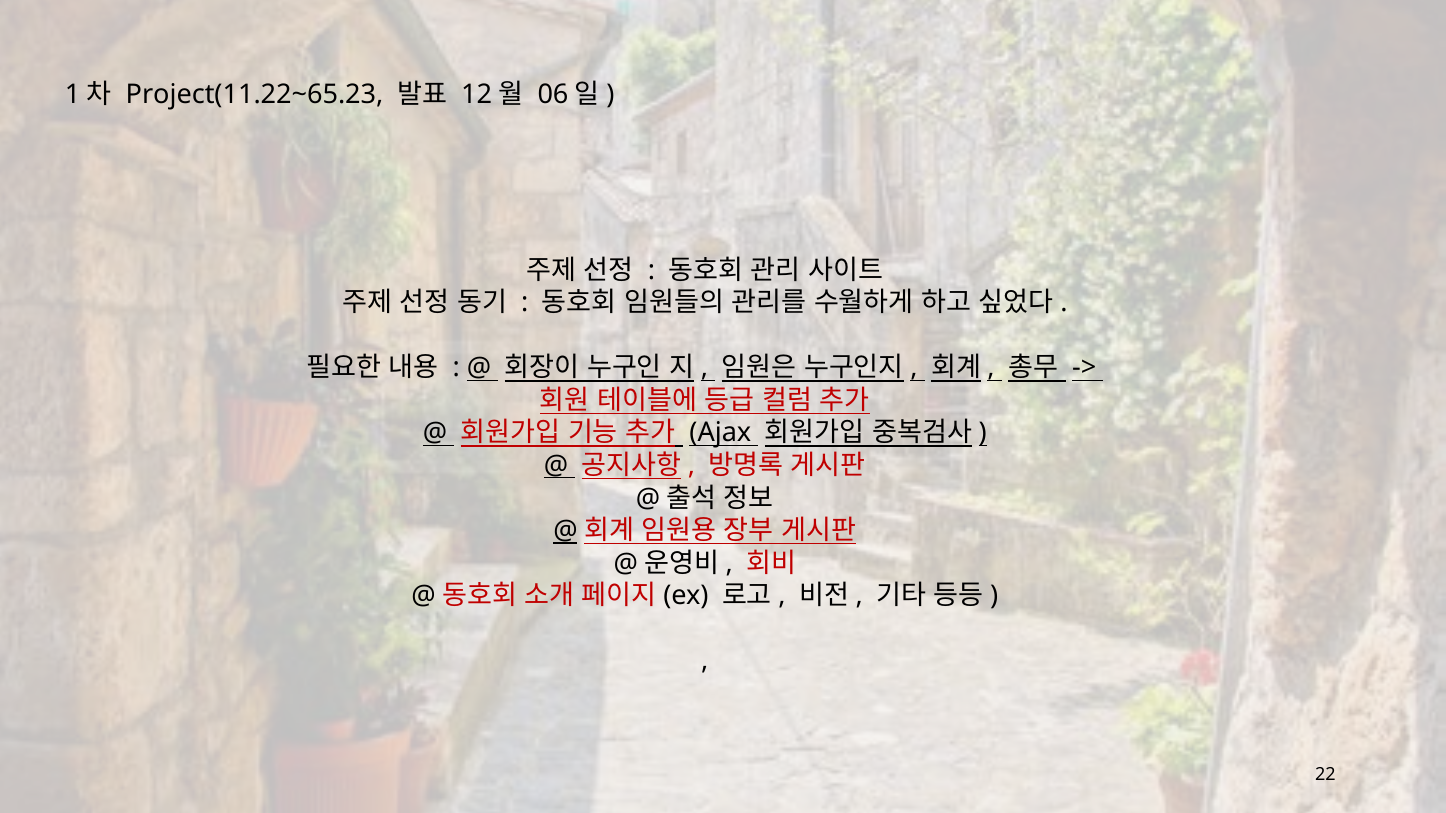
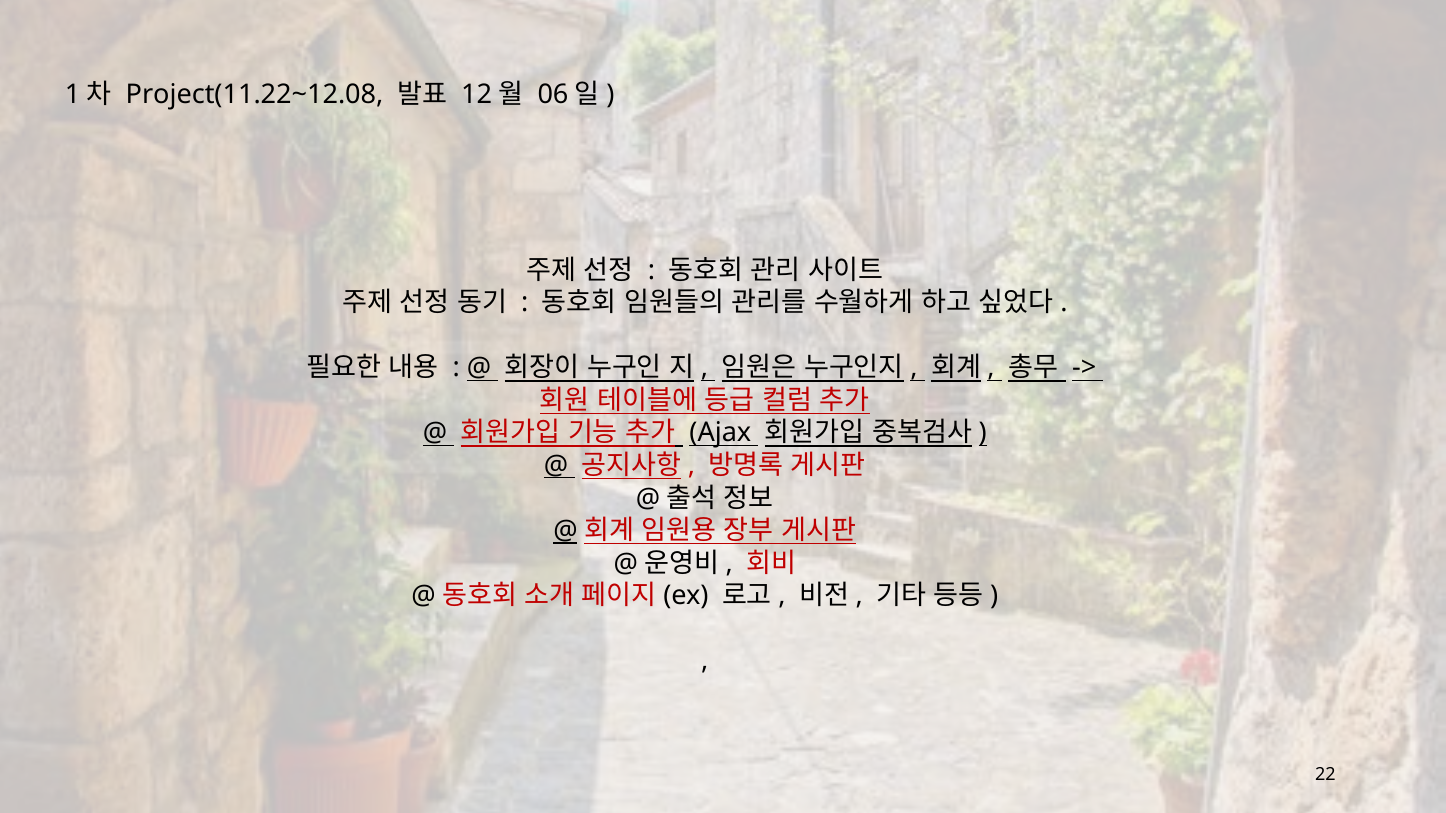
Project(11.22~65.23: Project(11.22~65.23 -> Project(11.22~12.08
